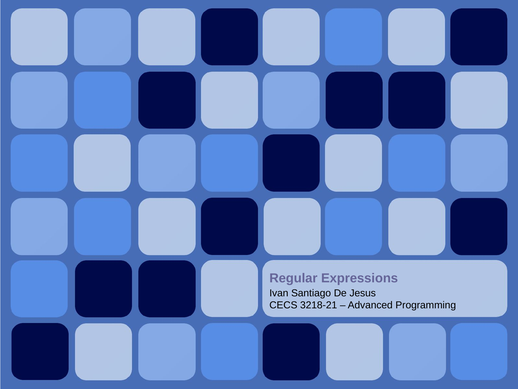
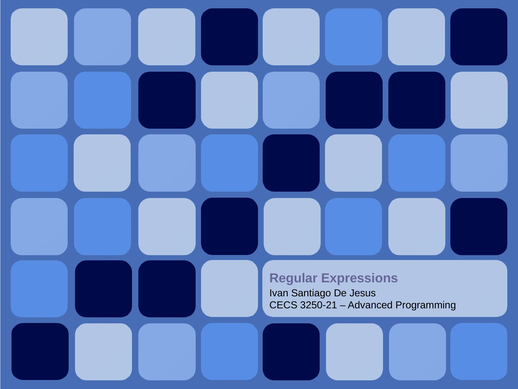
3218-21: 3218-21 -> 3250-21
